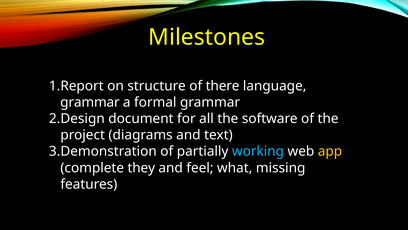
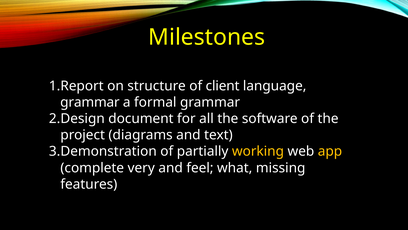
there: there -> client
working colour: light blue -> yellow
they: they -> very
